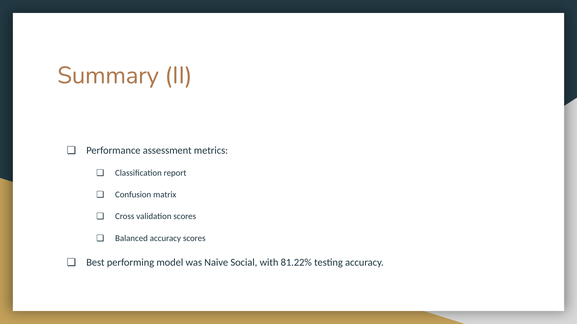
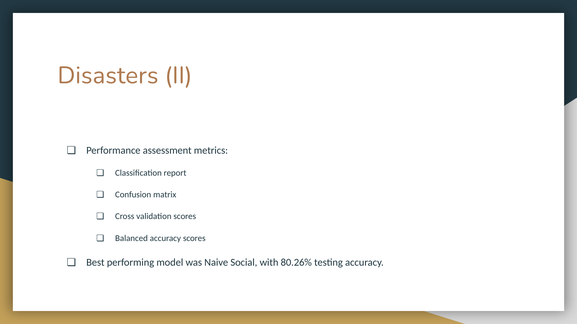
Summary: Summary -> Disasters
81.22%: 81.22% -> 80.26%
